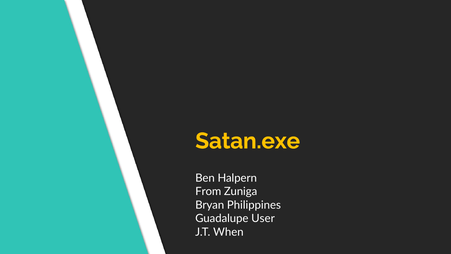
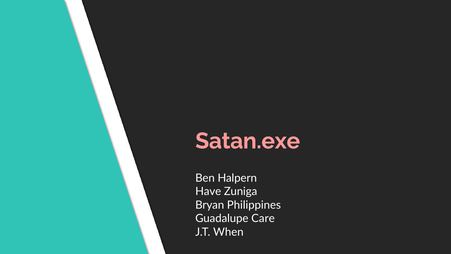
Satan.exe colour: yellow -> pink
From: From -> Have
User: User -> Care
